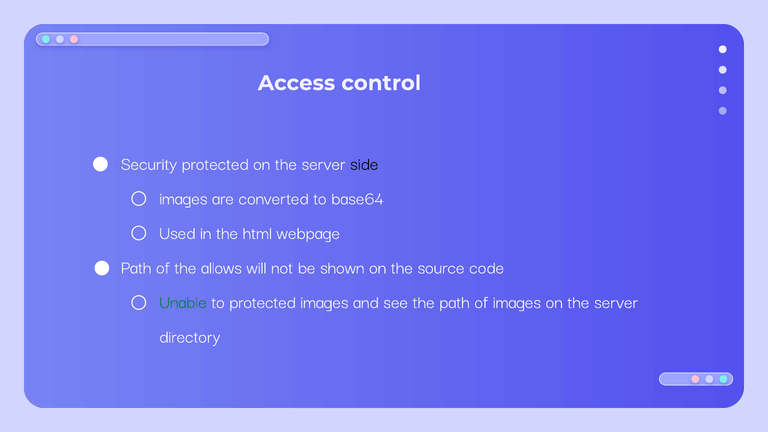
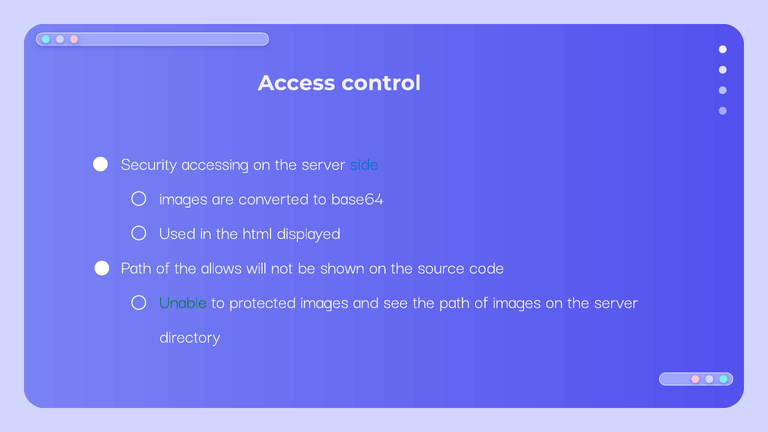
Security protected: protected -> accessing
side colour: black -> blue
webpage: webpage -> displayed
